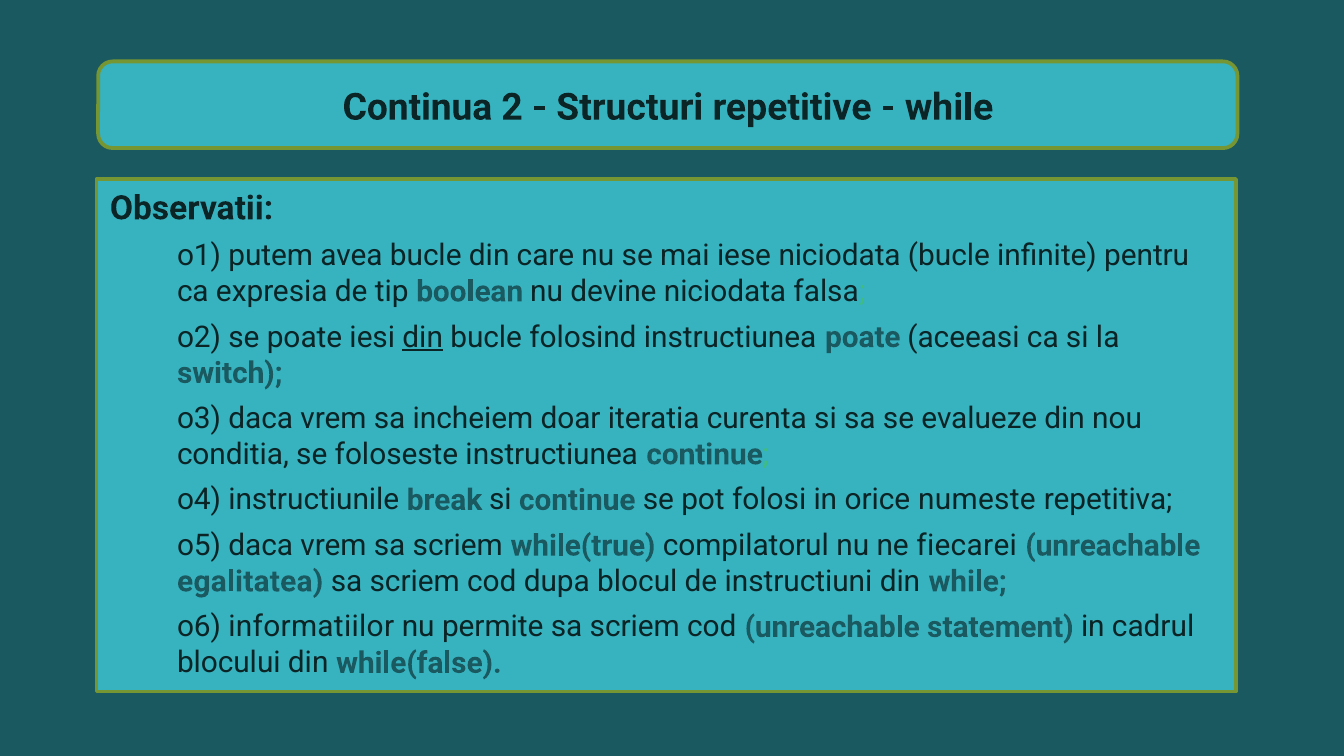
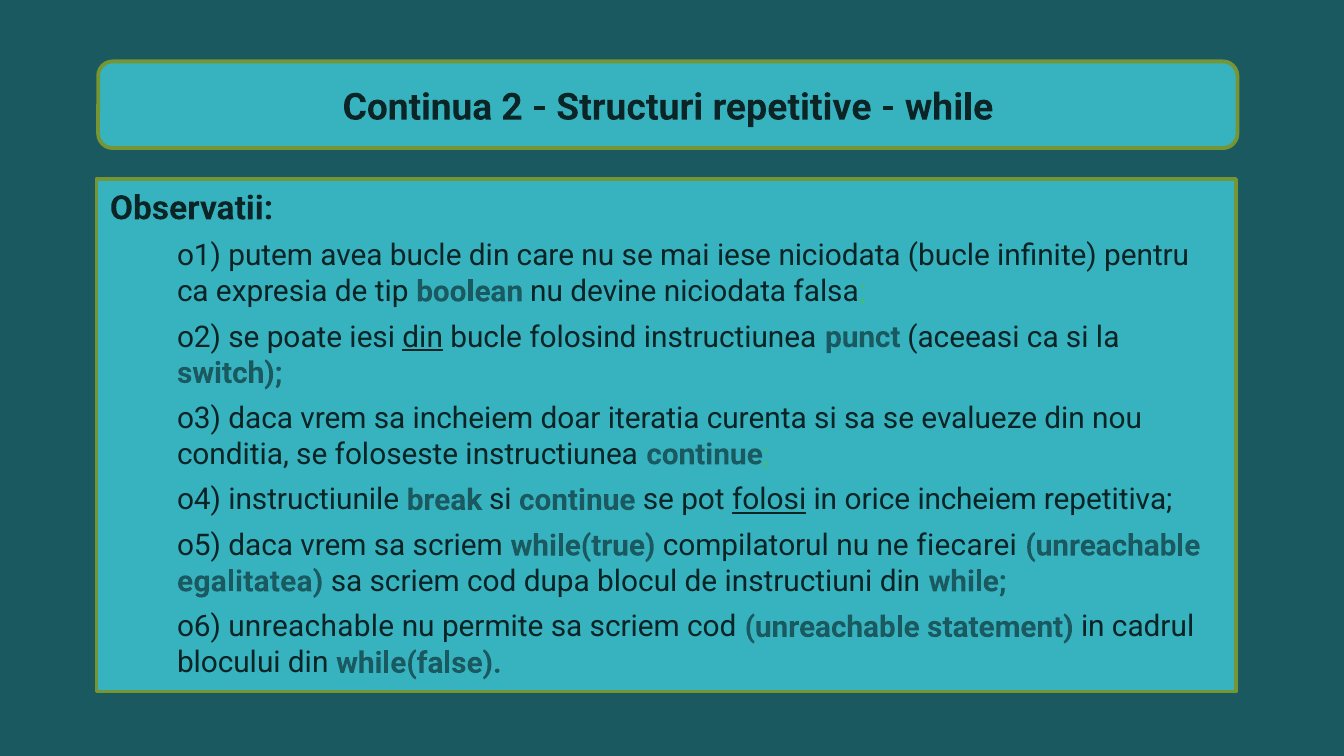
instructiunea poate: poate -> punct
folosi underline: none -> present
orice numeste: numeste -> incheiem
o6 informatiilor: informatiilor -> unreachable
